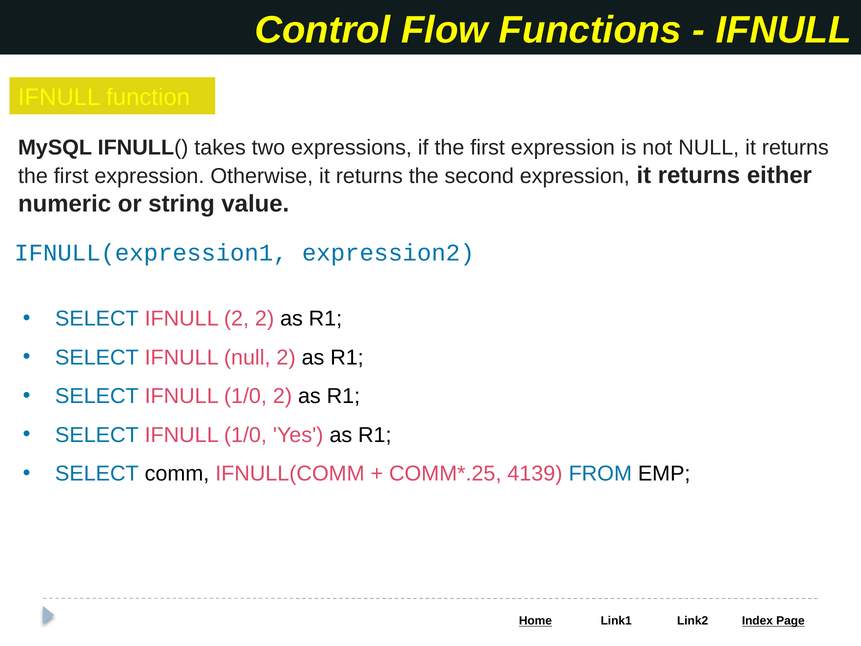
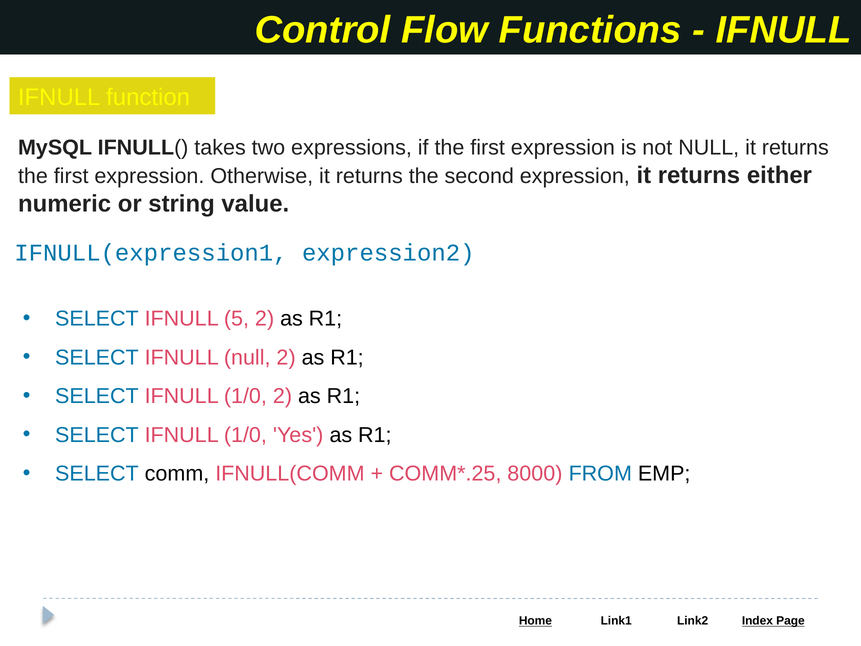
IFNULL 2: 2 -> 5
4139: 4139 -> 8000
